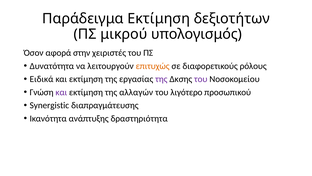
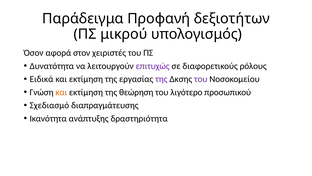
Παράδειγμα Εκτίμηση: Εκτίμηση -> Προφανή
στην: στην -> στον
επιτυχώς colour: orange -> purple
και at (61, 92) colour: purple -> orange
αλλαγών: αλλαγών -> θεώρηση
Synergistic: Synergistic -> Σχεδιασμό
